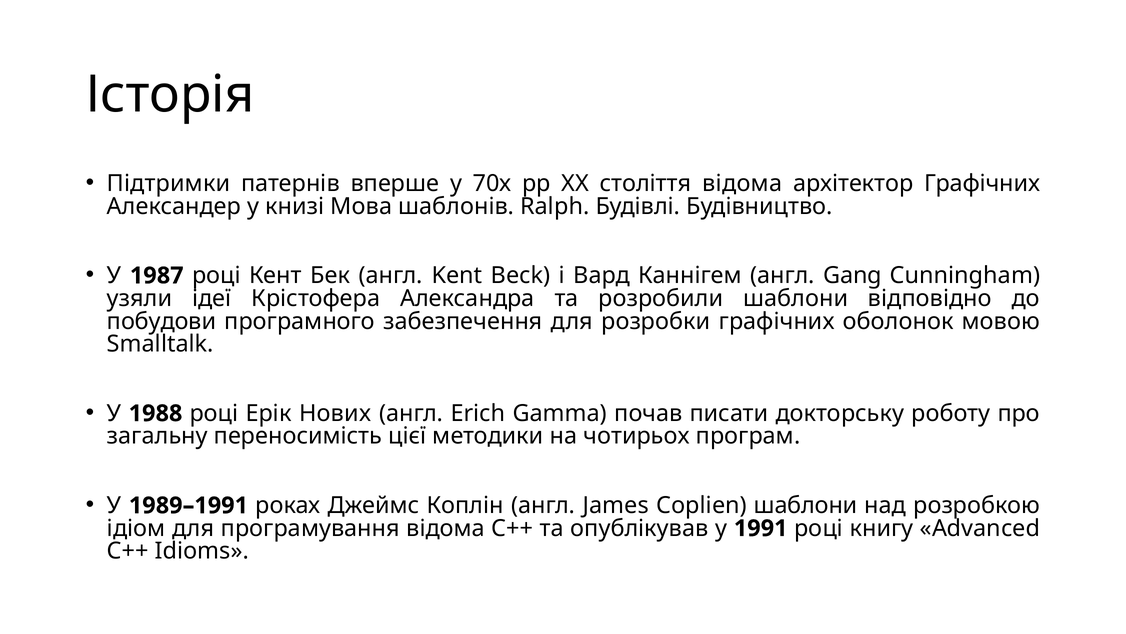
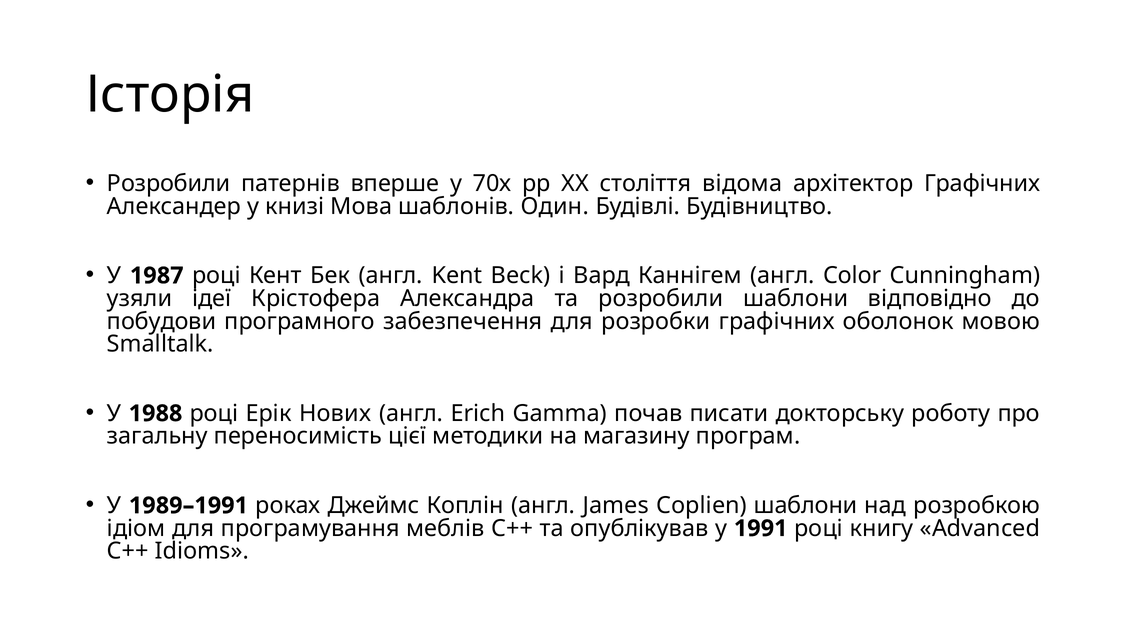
Підтримки at (169, 183): Підтримки -> Розробили
Ralph: Ralph -> Один
Gang: Gang -> Color
чотирьох: чотирьох -> магазину
програмування відома: відома -> меблів
